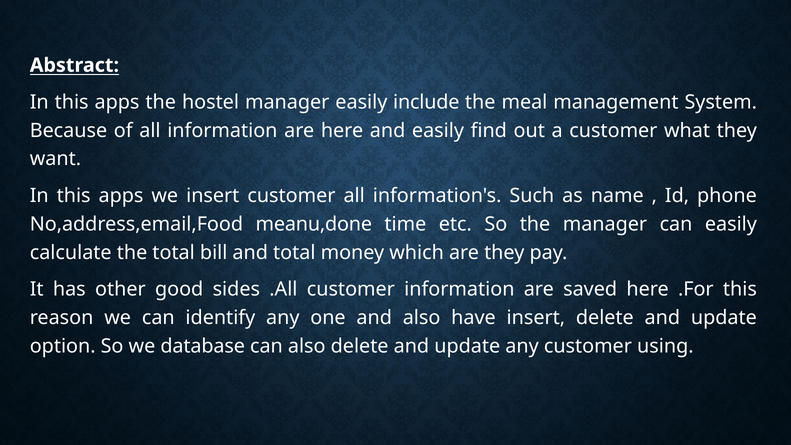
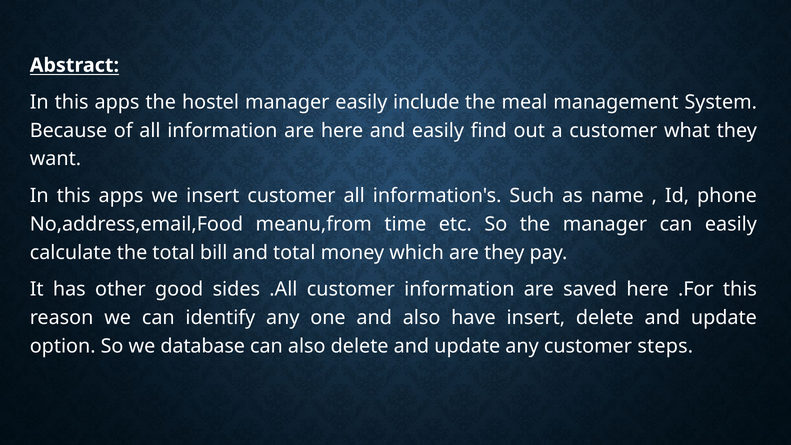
meanu,done: meanu,done -> meanu,from
using: using -> steps
